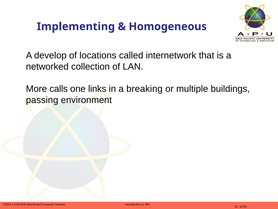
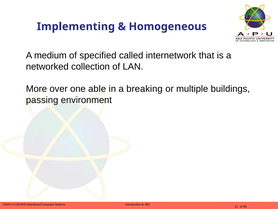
develop: develop -> medium
locations: locations -> specified
calls: calls -> over
links: links -> able
